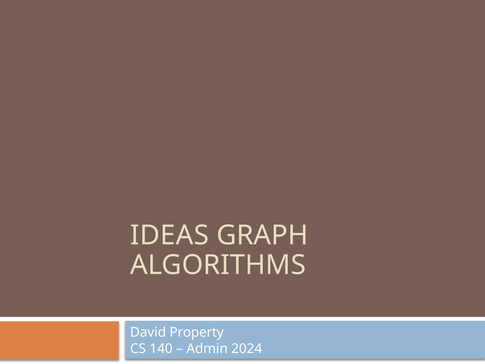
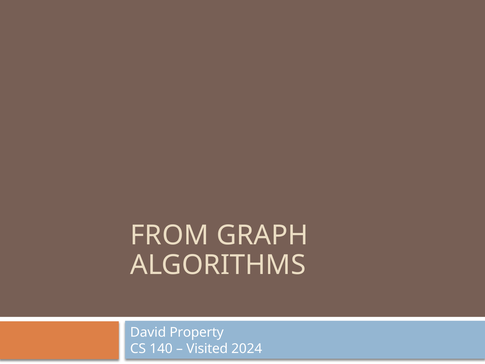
IDEAS: IDEAS -> FROM
Admin: Admin -> Visited
